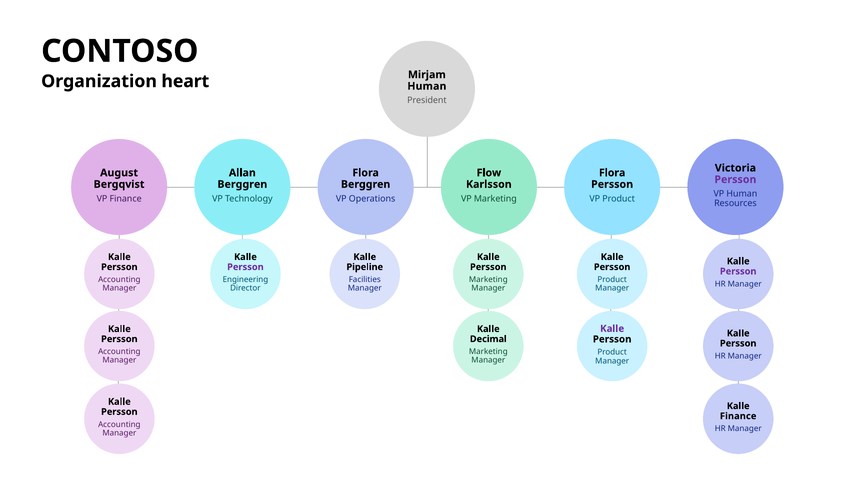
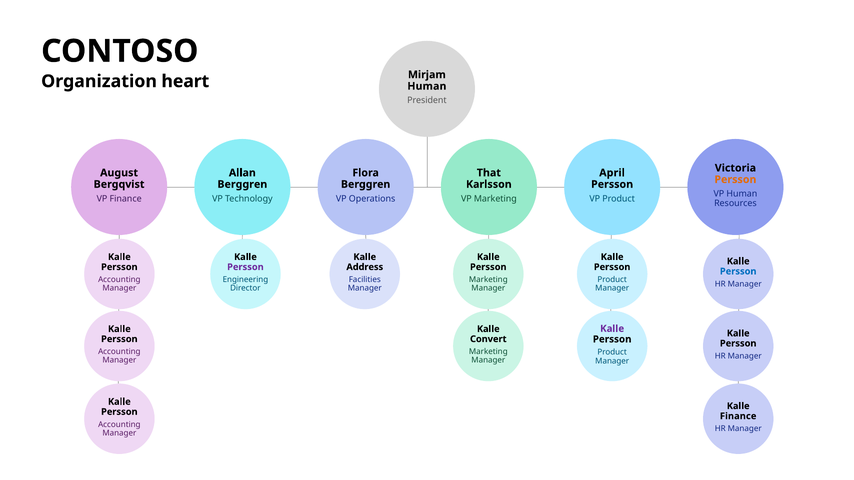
Flow: Flow -> That
Flora at (612, 173): Flora -> April
Persson at (735, 180) colour: purple -> orange
Pipeline: Pipeline -> Address
Persson at (738, 272) colour: purple -> blue
Decimal: Decimal -> Convert
